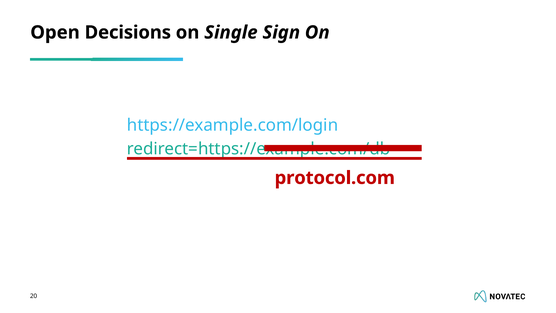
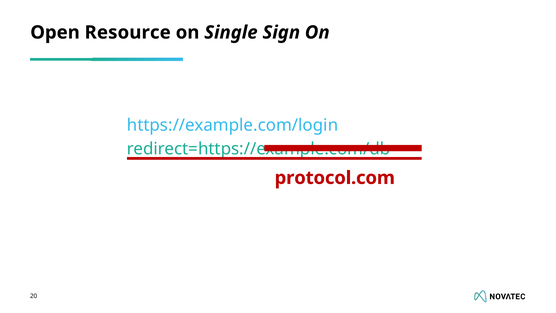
Decisions: Decisions -> Resource
